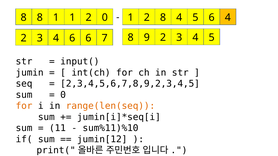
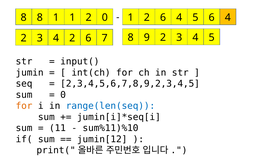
1 2 8: 8 -> 6
4 6: 6 -> 2
range(len(seq colour: orange -> blue
